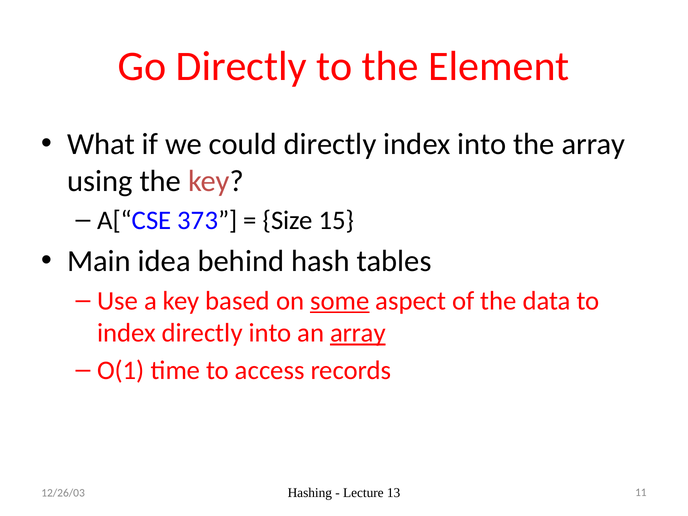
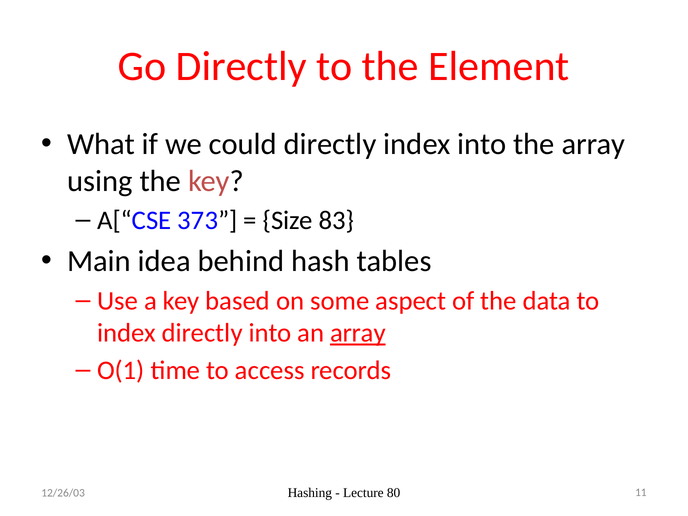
15: 15 -> 83
some underline: present -> none
13: 13 -> 80
